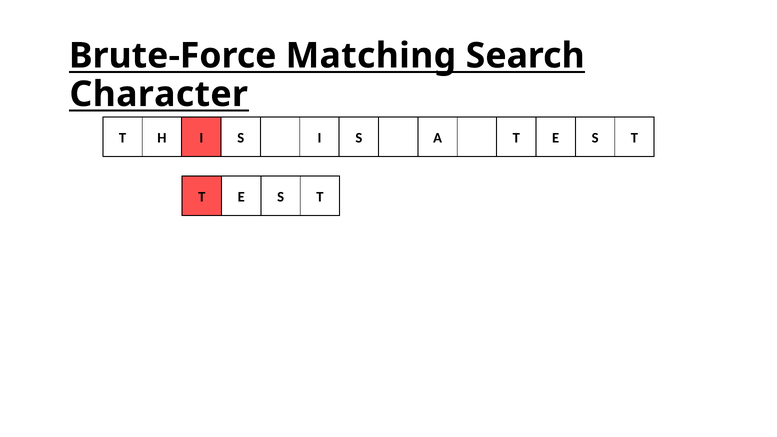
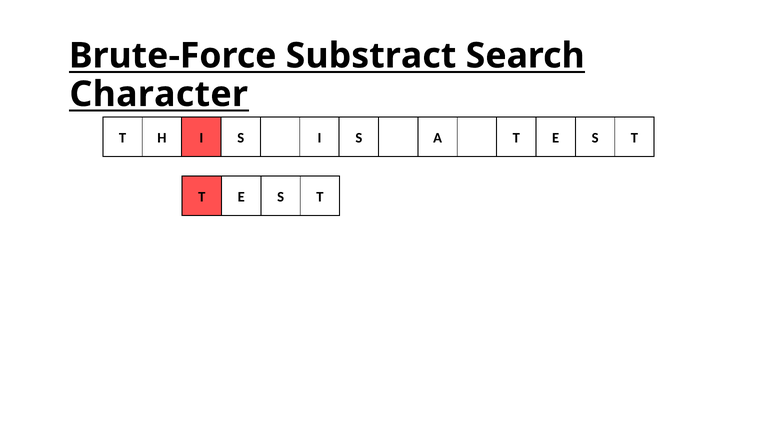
Matching: Matching -> Substract
